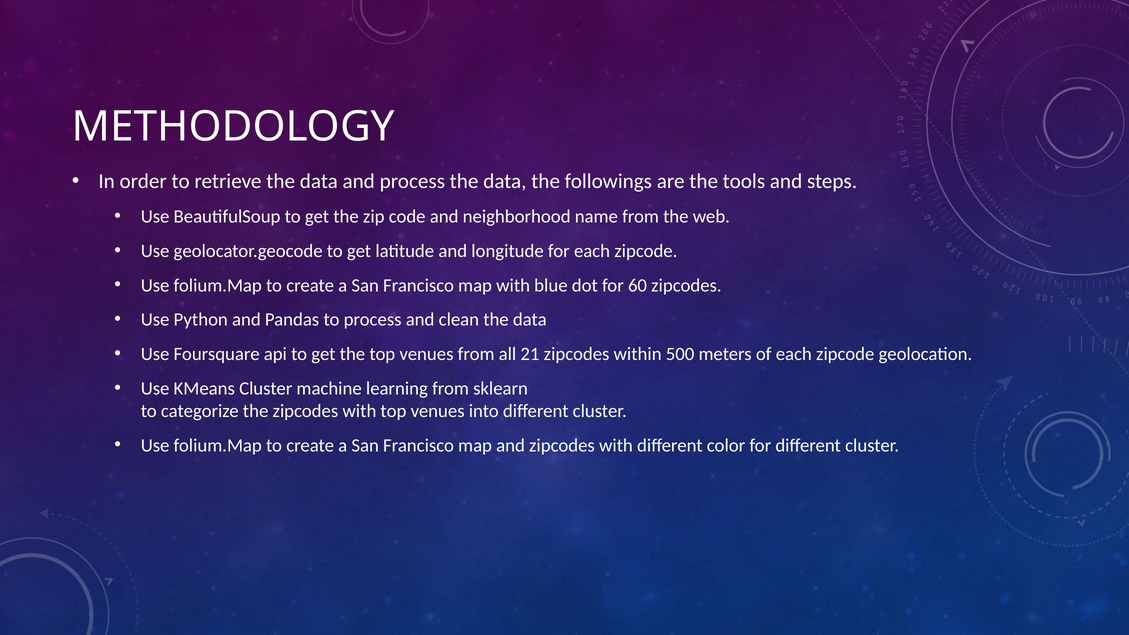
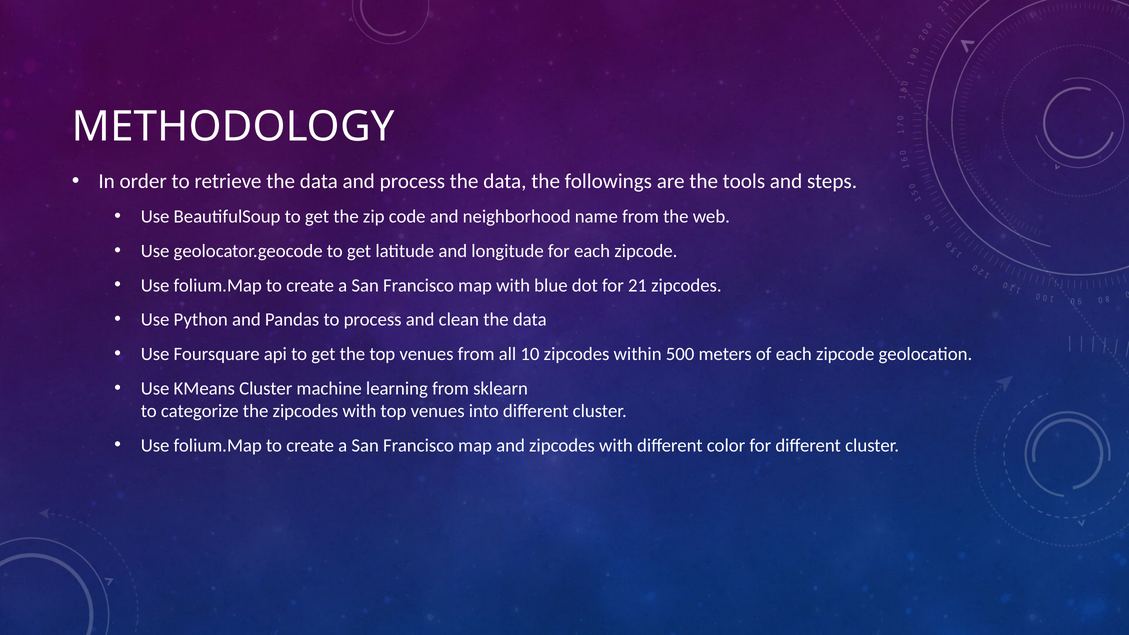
60: 60 -> 21
21: 21 -> 10
